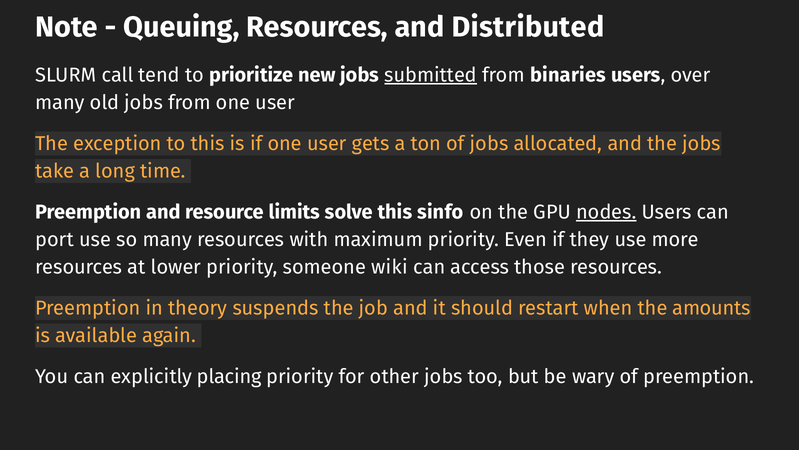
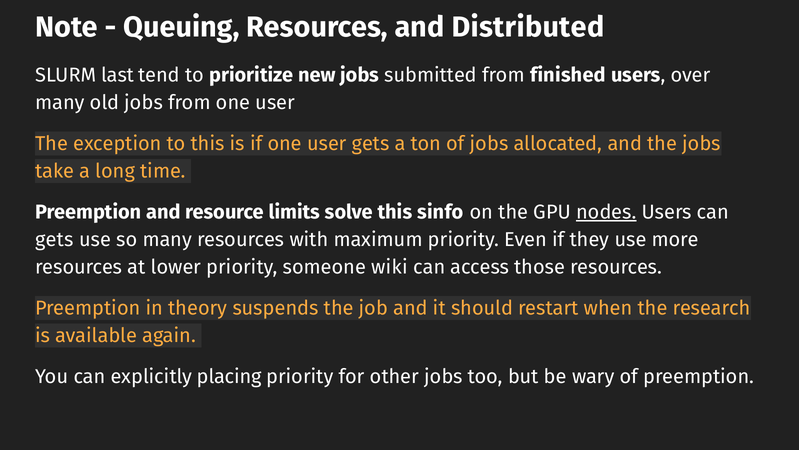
call: call -> last
submitted underline: present -> none
binaries: binaries -> finished
port at (55, 239): port -> gets
amounts: amounts -> research
